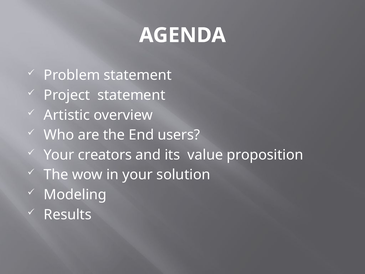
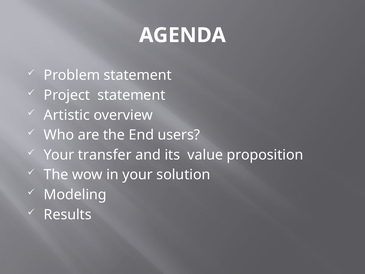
creators: creators -> transfer
